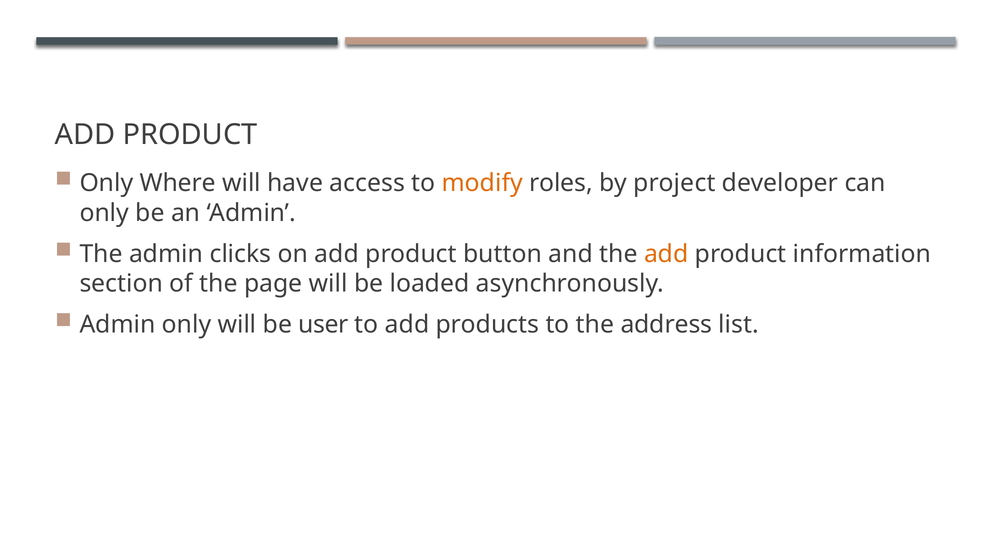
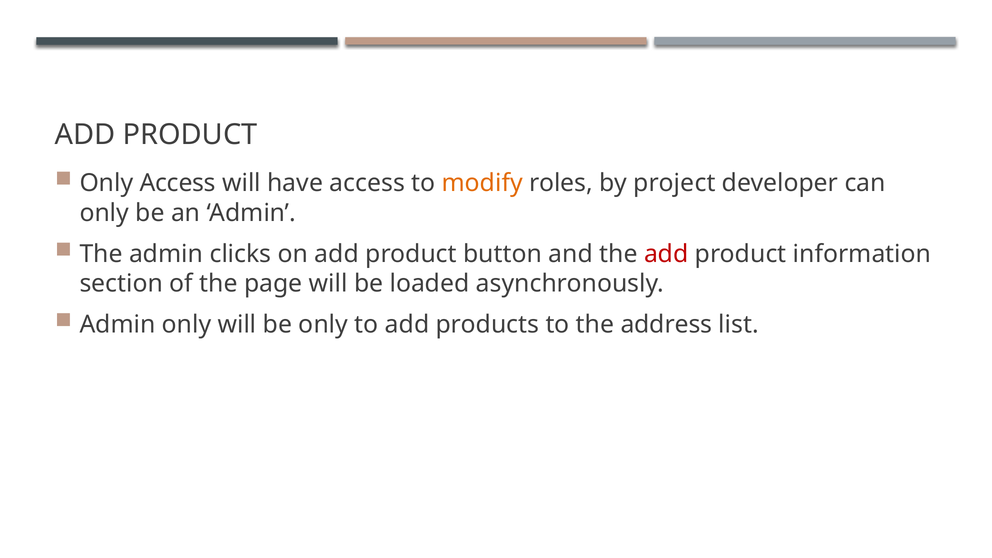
Only Where: Where -> Access
add at (666, 254) colour: orange -> red
be user: user -> only
